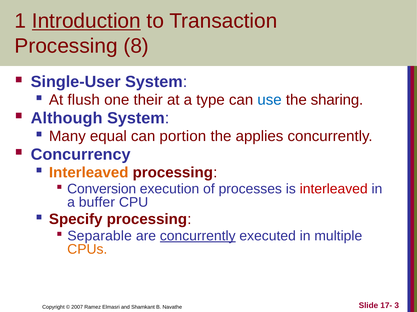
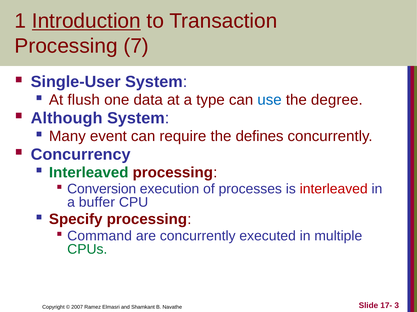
8: 8 -> 7
their: their -> data
sharing: sharing -> degree
equal: equal -> event
portion: portion -> require
applies: applies -> defines
Interleaved at (89, 173) colour: orange -> green
Separable: Separable -> Command
concurrently at (198, 236) underline: present -> none
CPUs colour: orange -> green
